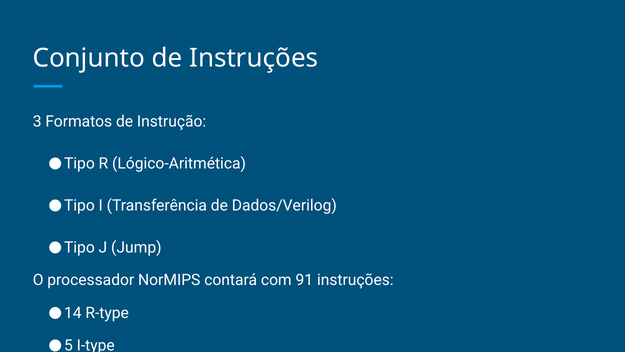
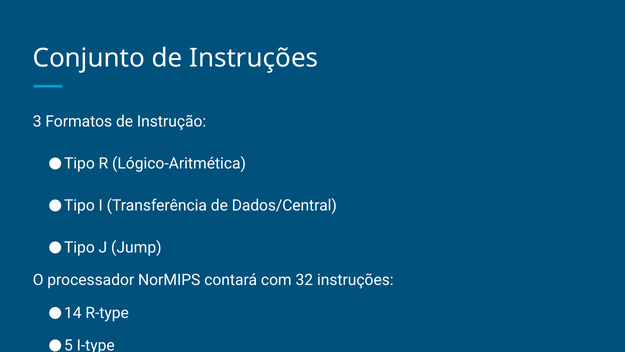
Dados/Verilog: Dados/Verilog -> Dados/Central
91: 91 -> 32
